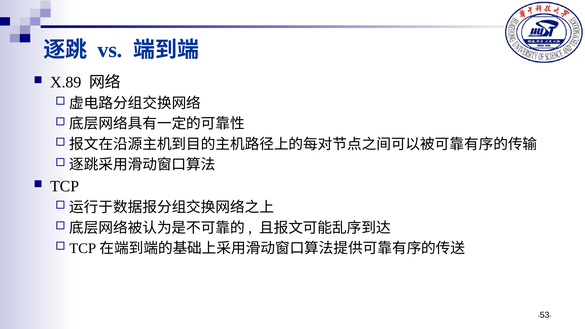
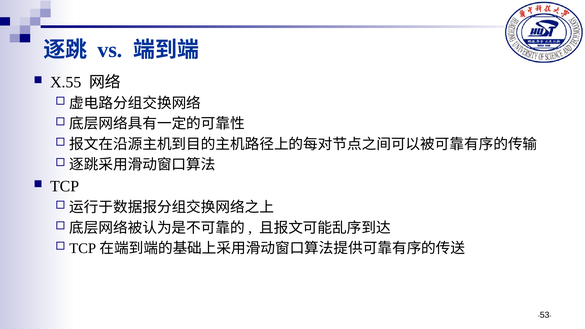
X.89: X.89 -> X.55
